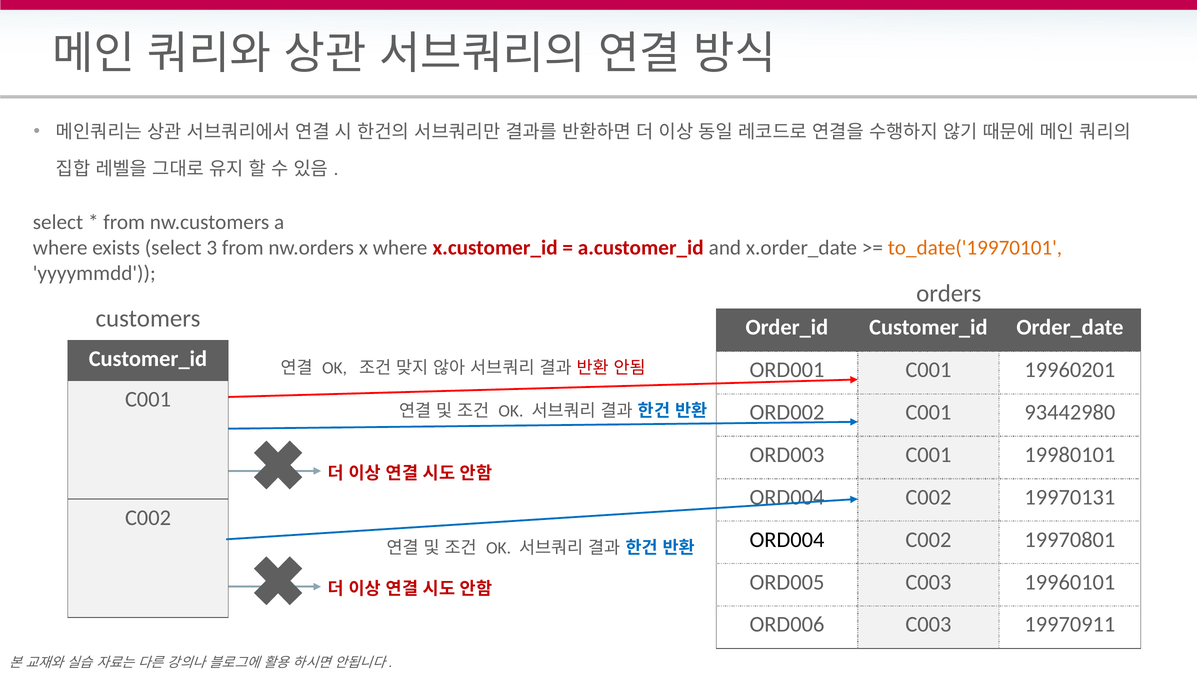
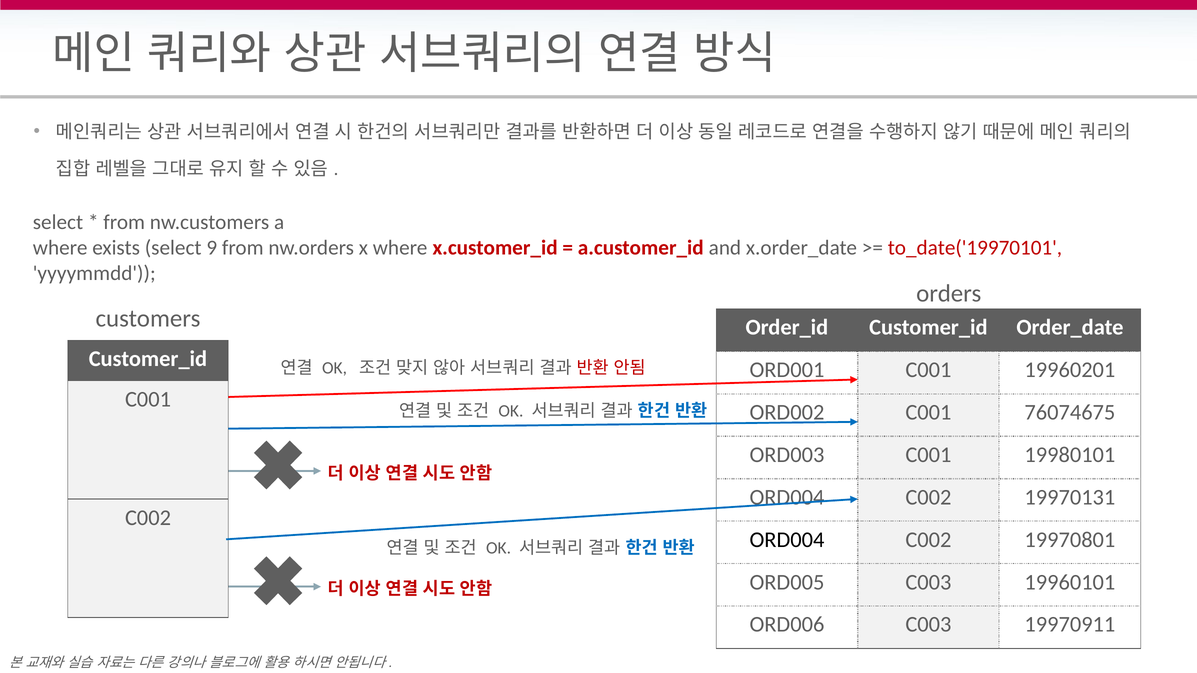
3: 3 -> 9
to_date('19970101 colour: orange -> red
93442980: 93442980 -> 76074675
